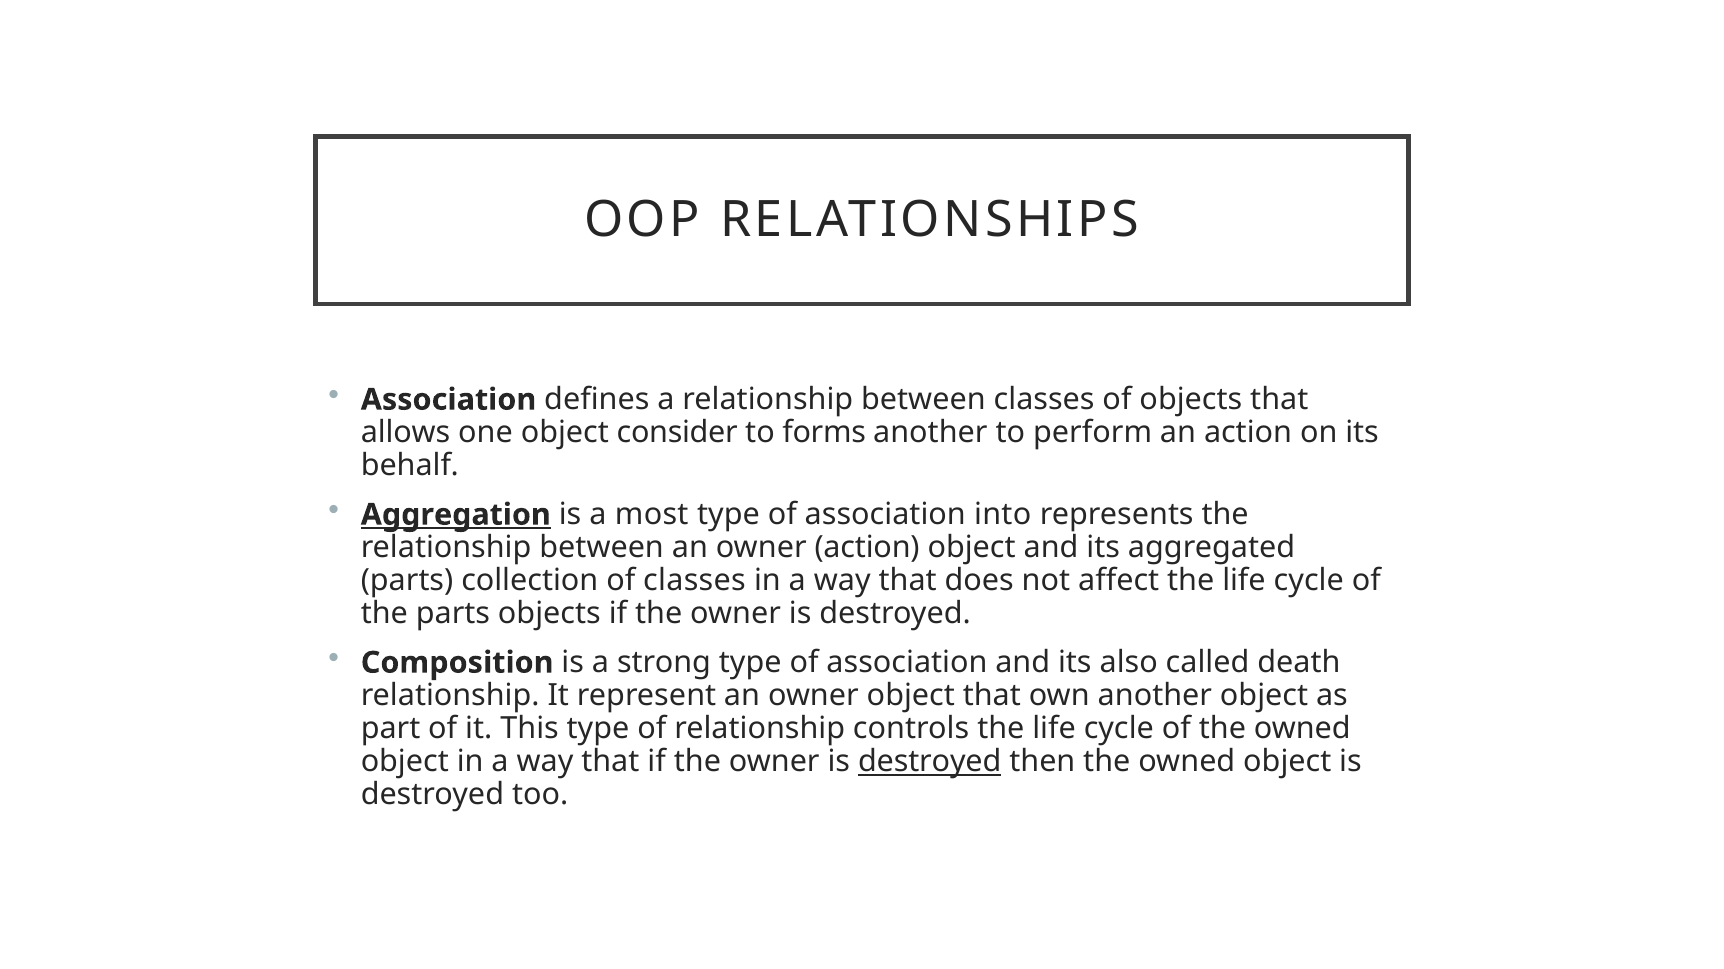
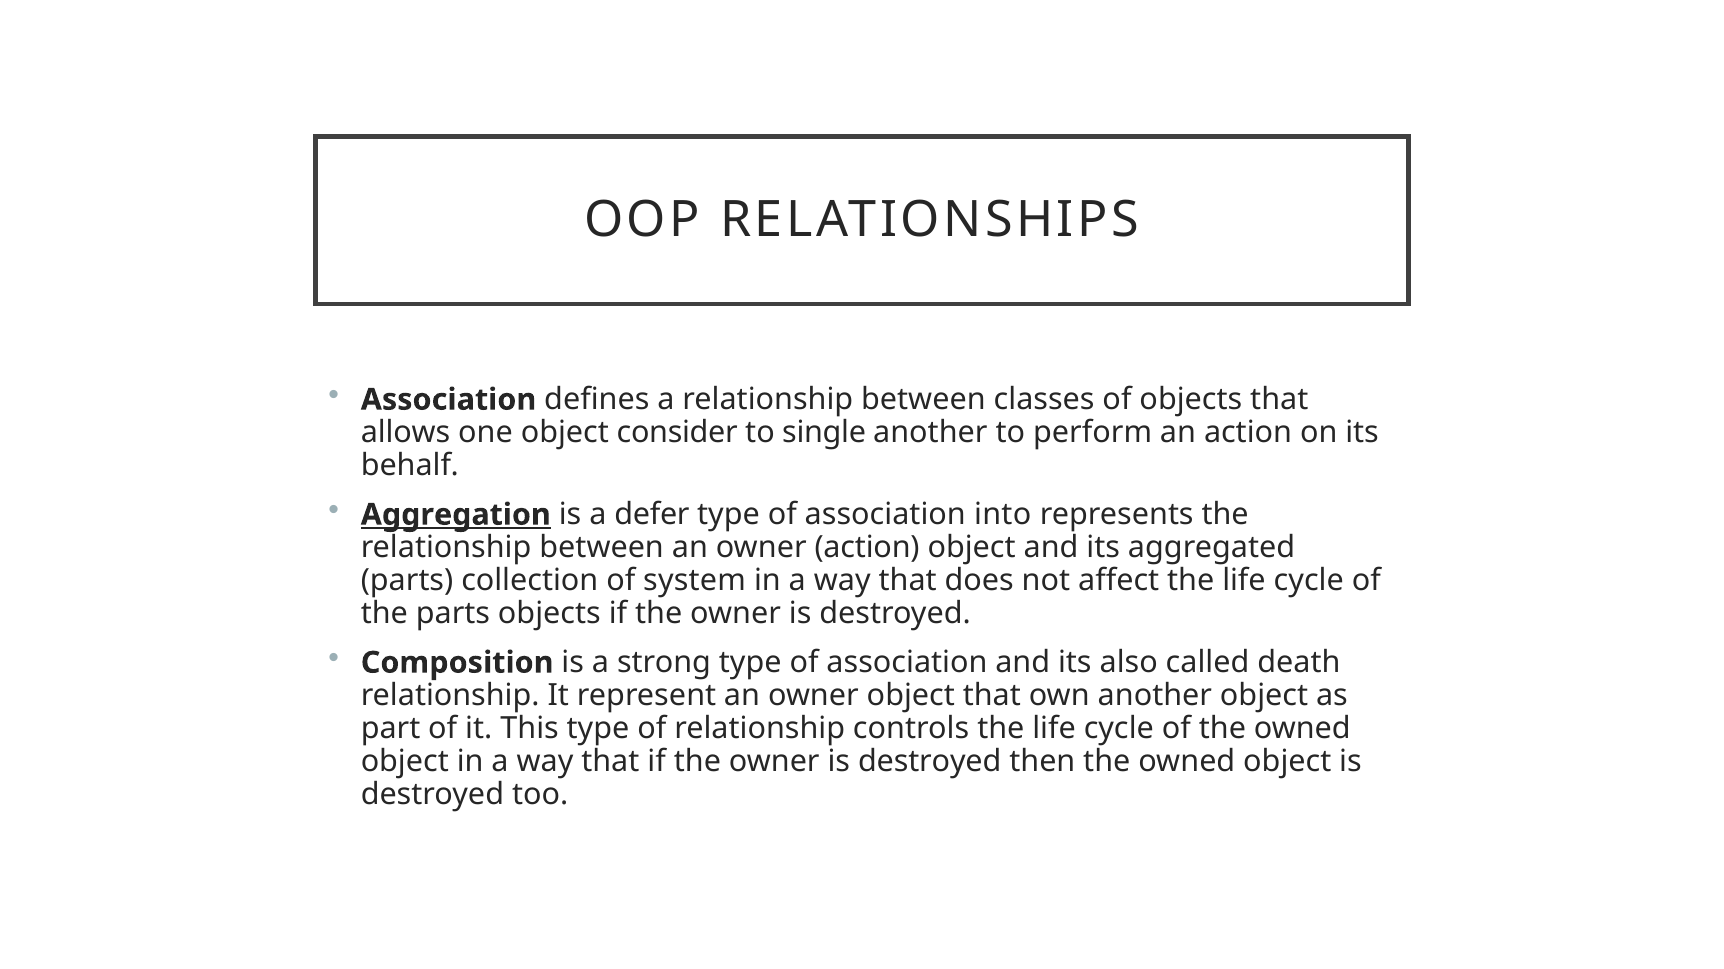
forms: forms -> single
most: most -> defer
of classes: classes -> system
destroyed at (930, 762) underline: present -> none
